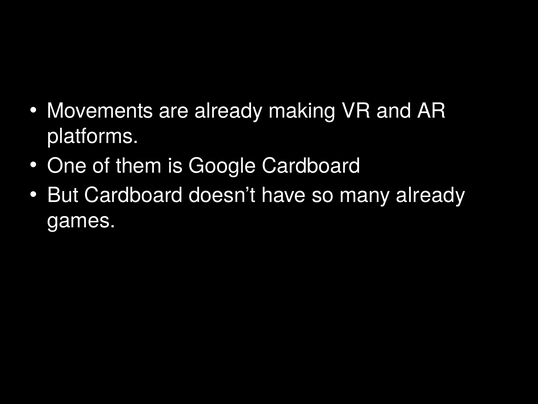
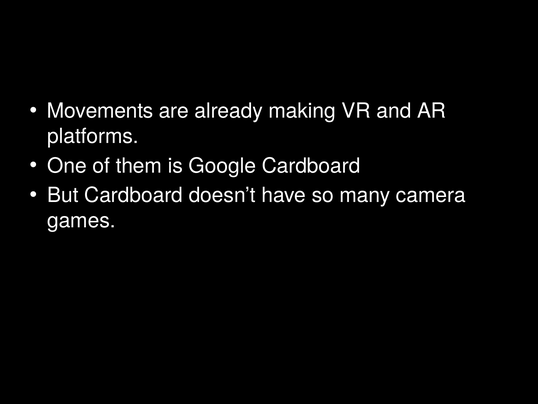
many already: already -> camera
